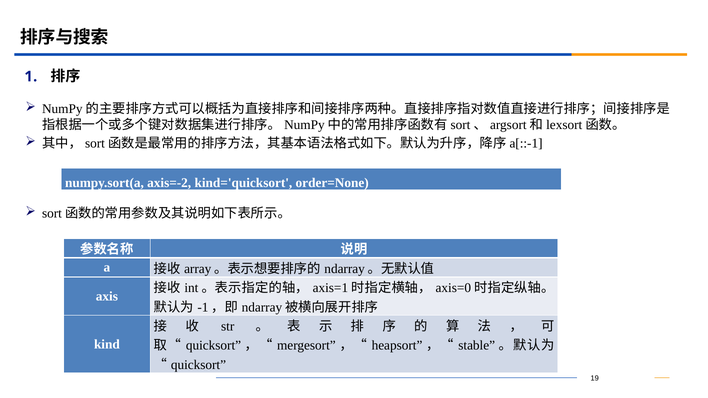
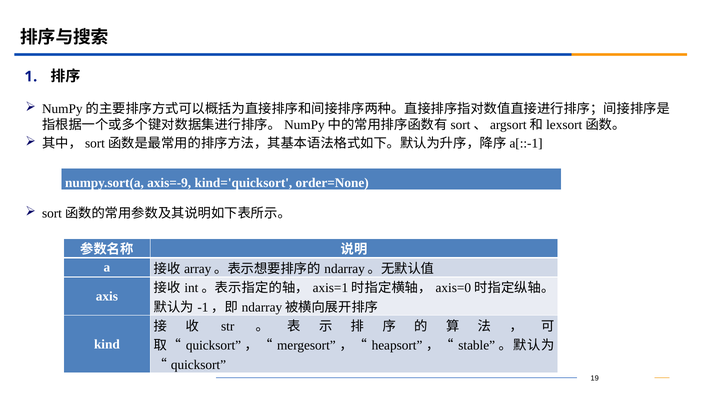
axis=-2: axis=-2 -> axis=-9
